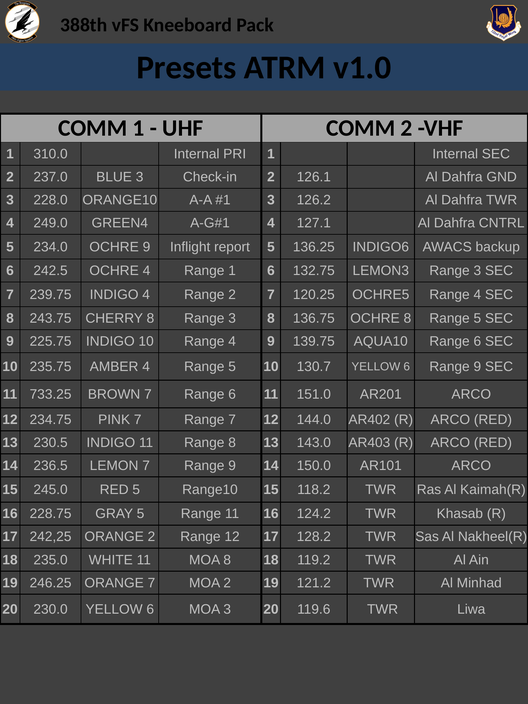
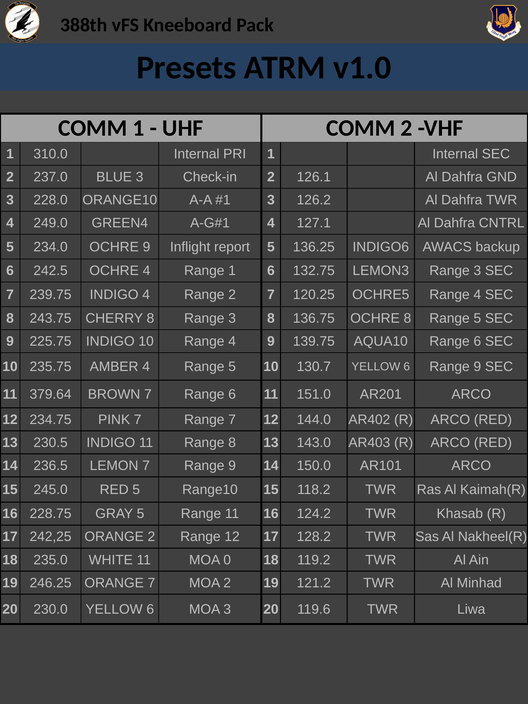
733.25: 733.25 -> 379.64
MOA 8: 8 -> 0
